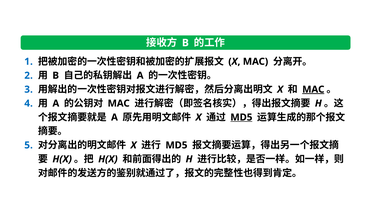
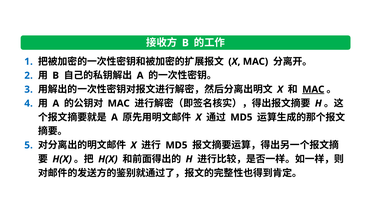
MD5 at (241, 117) underline: present -> none
